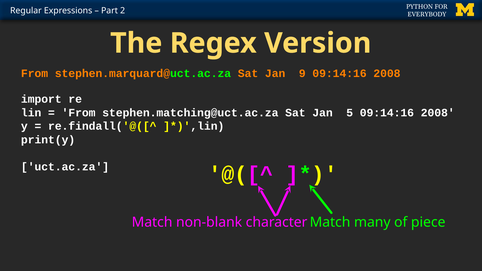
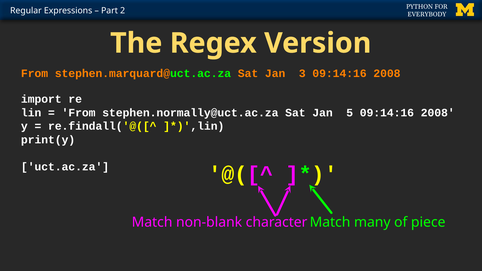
9: 9 -> 3
stephen.matching@uct.ac.za: stephen.matching@uct.ac.za -> stephen.normally@uct.ac.za
